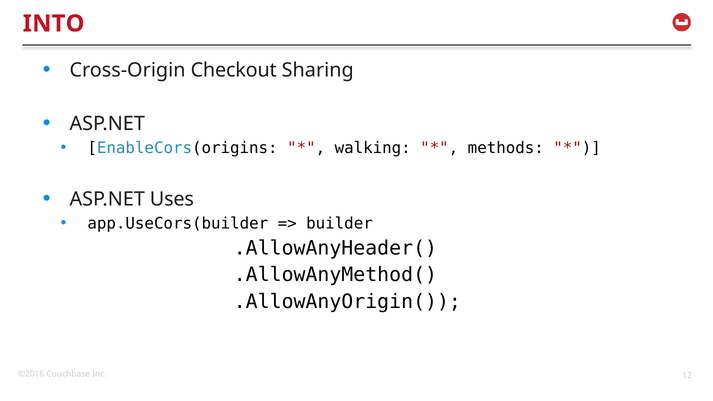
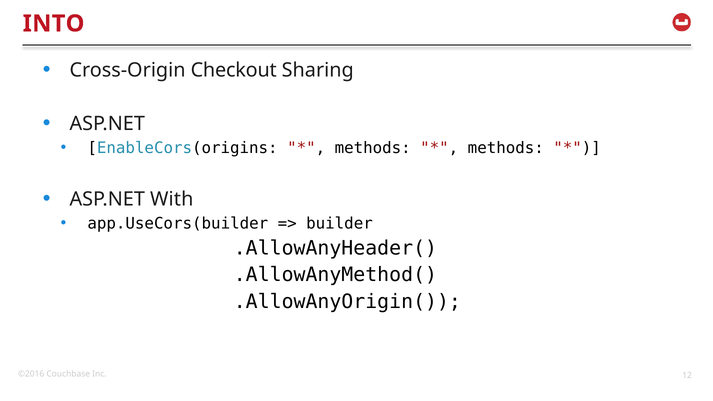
walking at (373, 148): walking -> methods
Uses: Uses -> With
